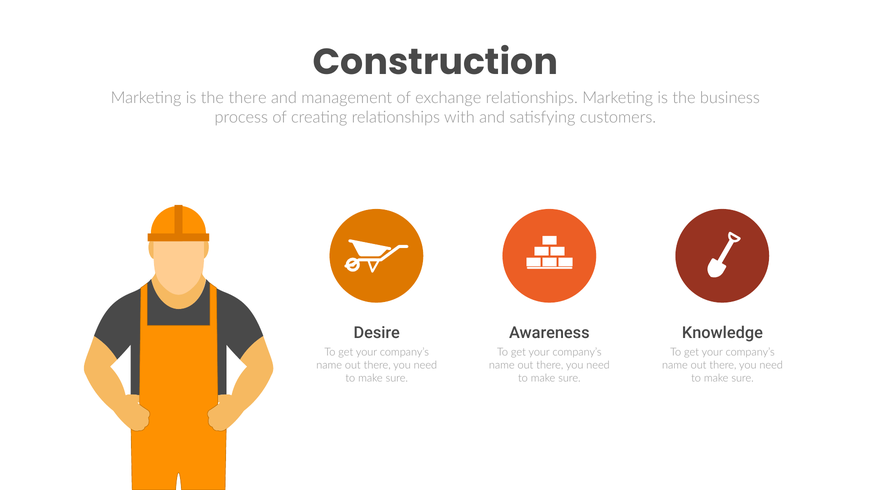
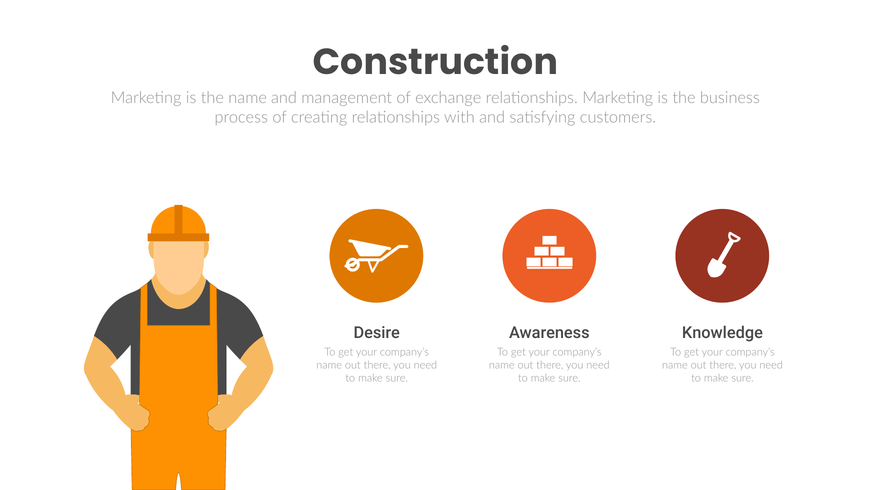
the there: there -> name
